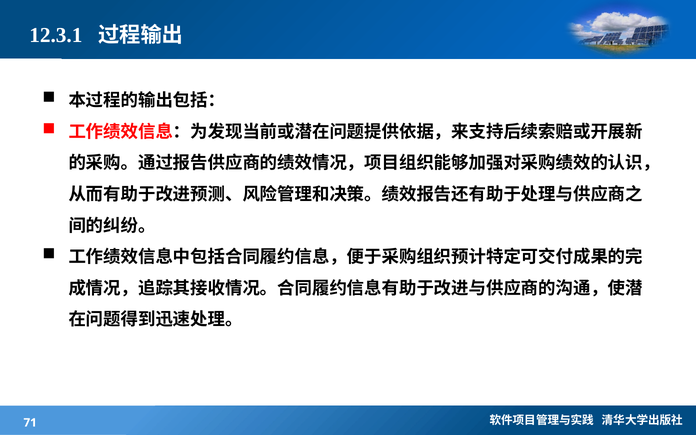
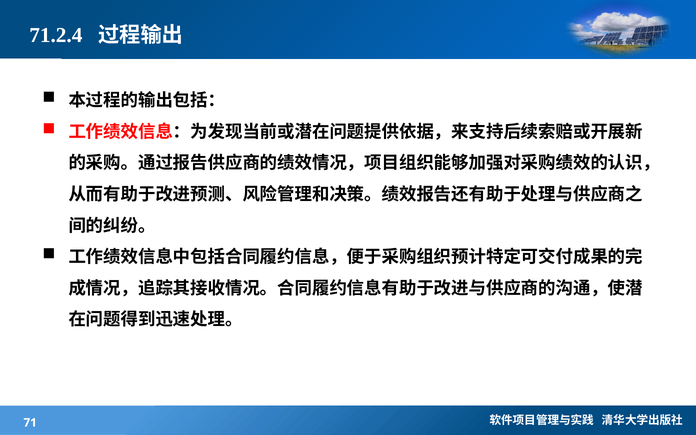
12.3.1: 12.3.1 -> 71.2.4
